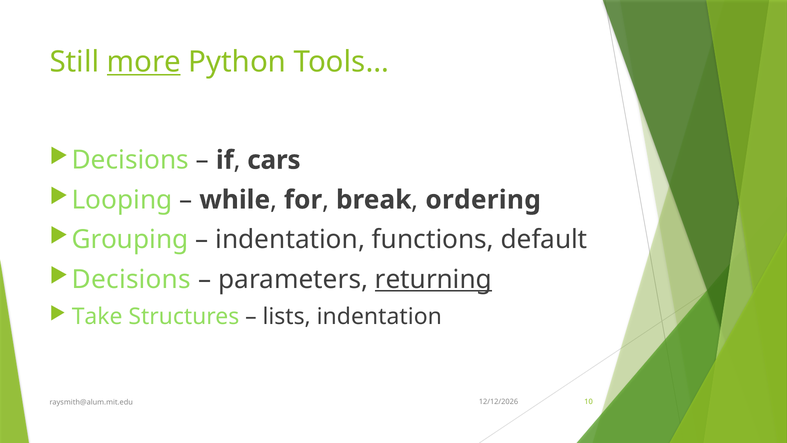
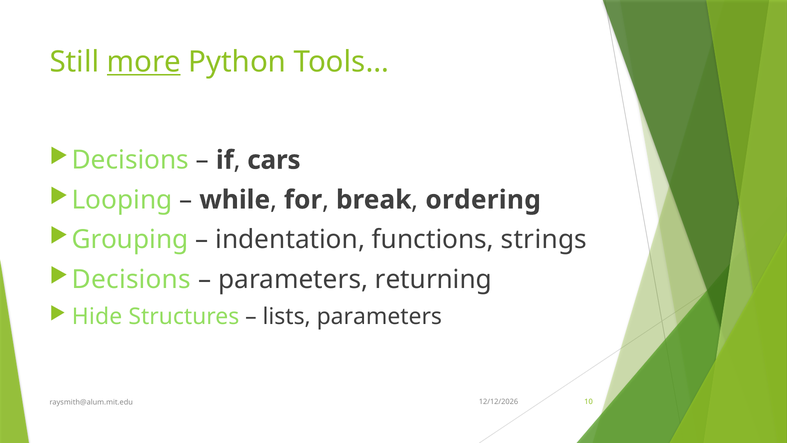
default: default -> strings
returning underline: present -> none
Take: Take -> Hide
lists indentation: indentation -> parameters
